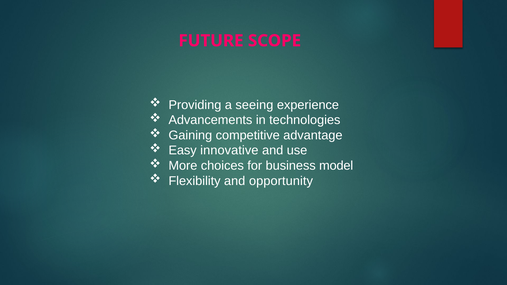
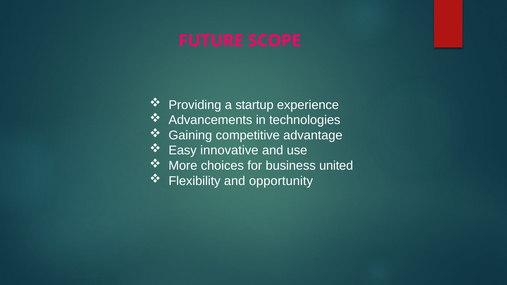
seeing: seeing -> startup
model: model -> united
